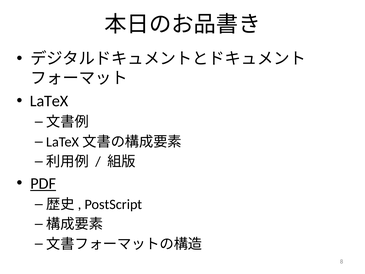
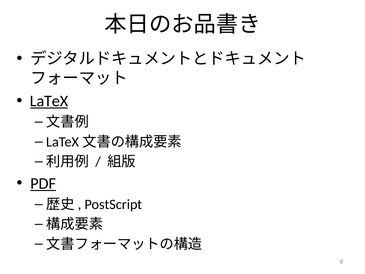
LaTeX underline: none -> present
